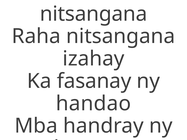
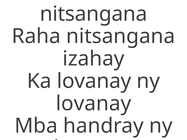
Ka fasanay: fasanay -> lovanay
handao at (93, 104): handao -> lovanay
